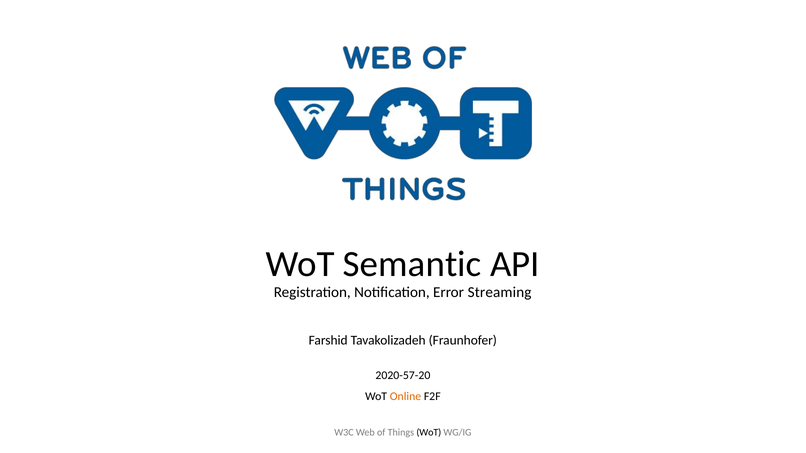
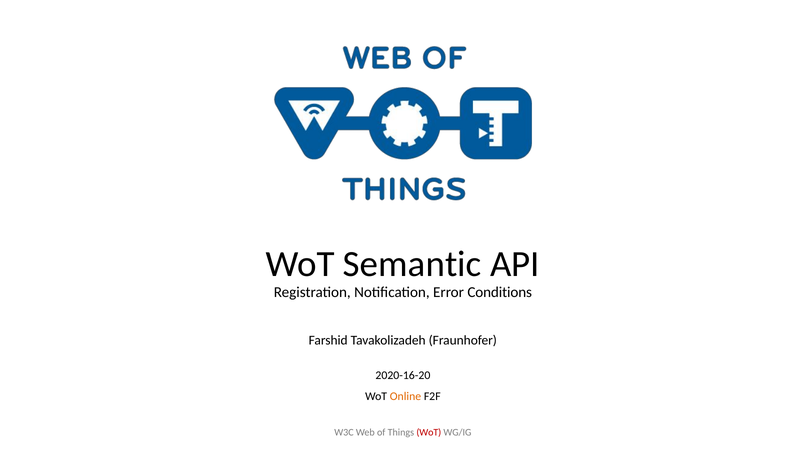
Streaming: Streaming -> Conditions
2020-57-20: 2020-57-20 -> 2020-16-20
WoT at (429, 433) colour: black -> red
